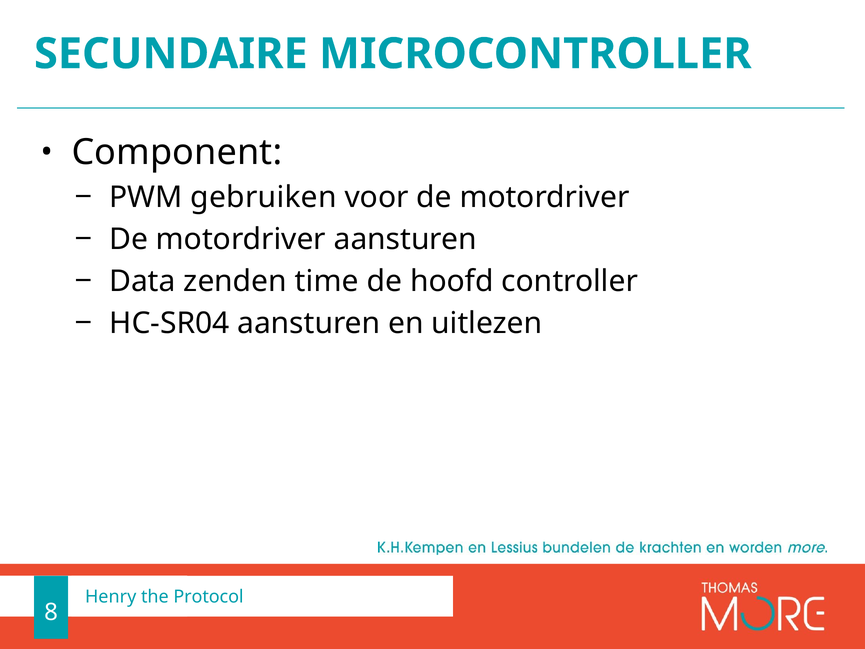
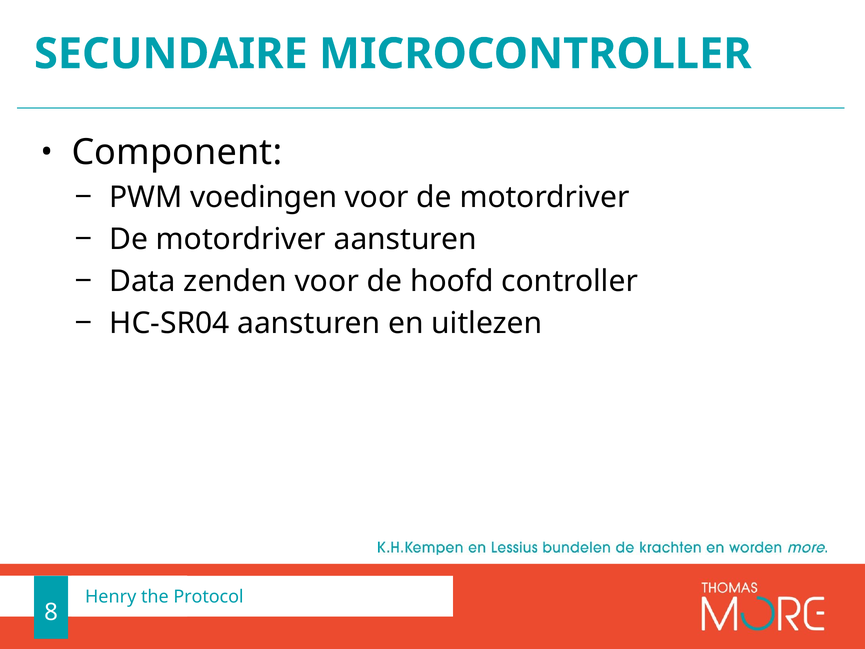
gebruiken: gebruiken -> voedingen
zenden time: time -> voor
